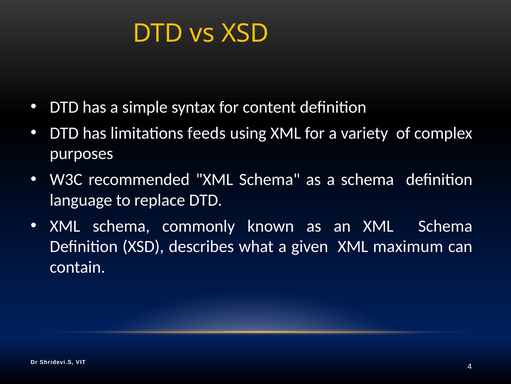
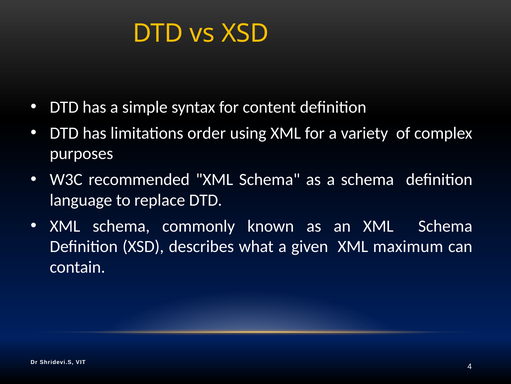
feeds: feeds -> order
